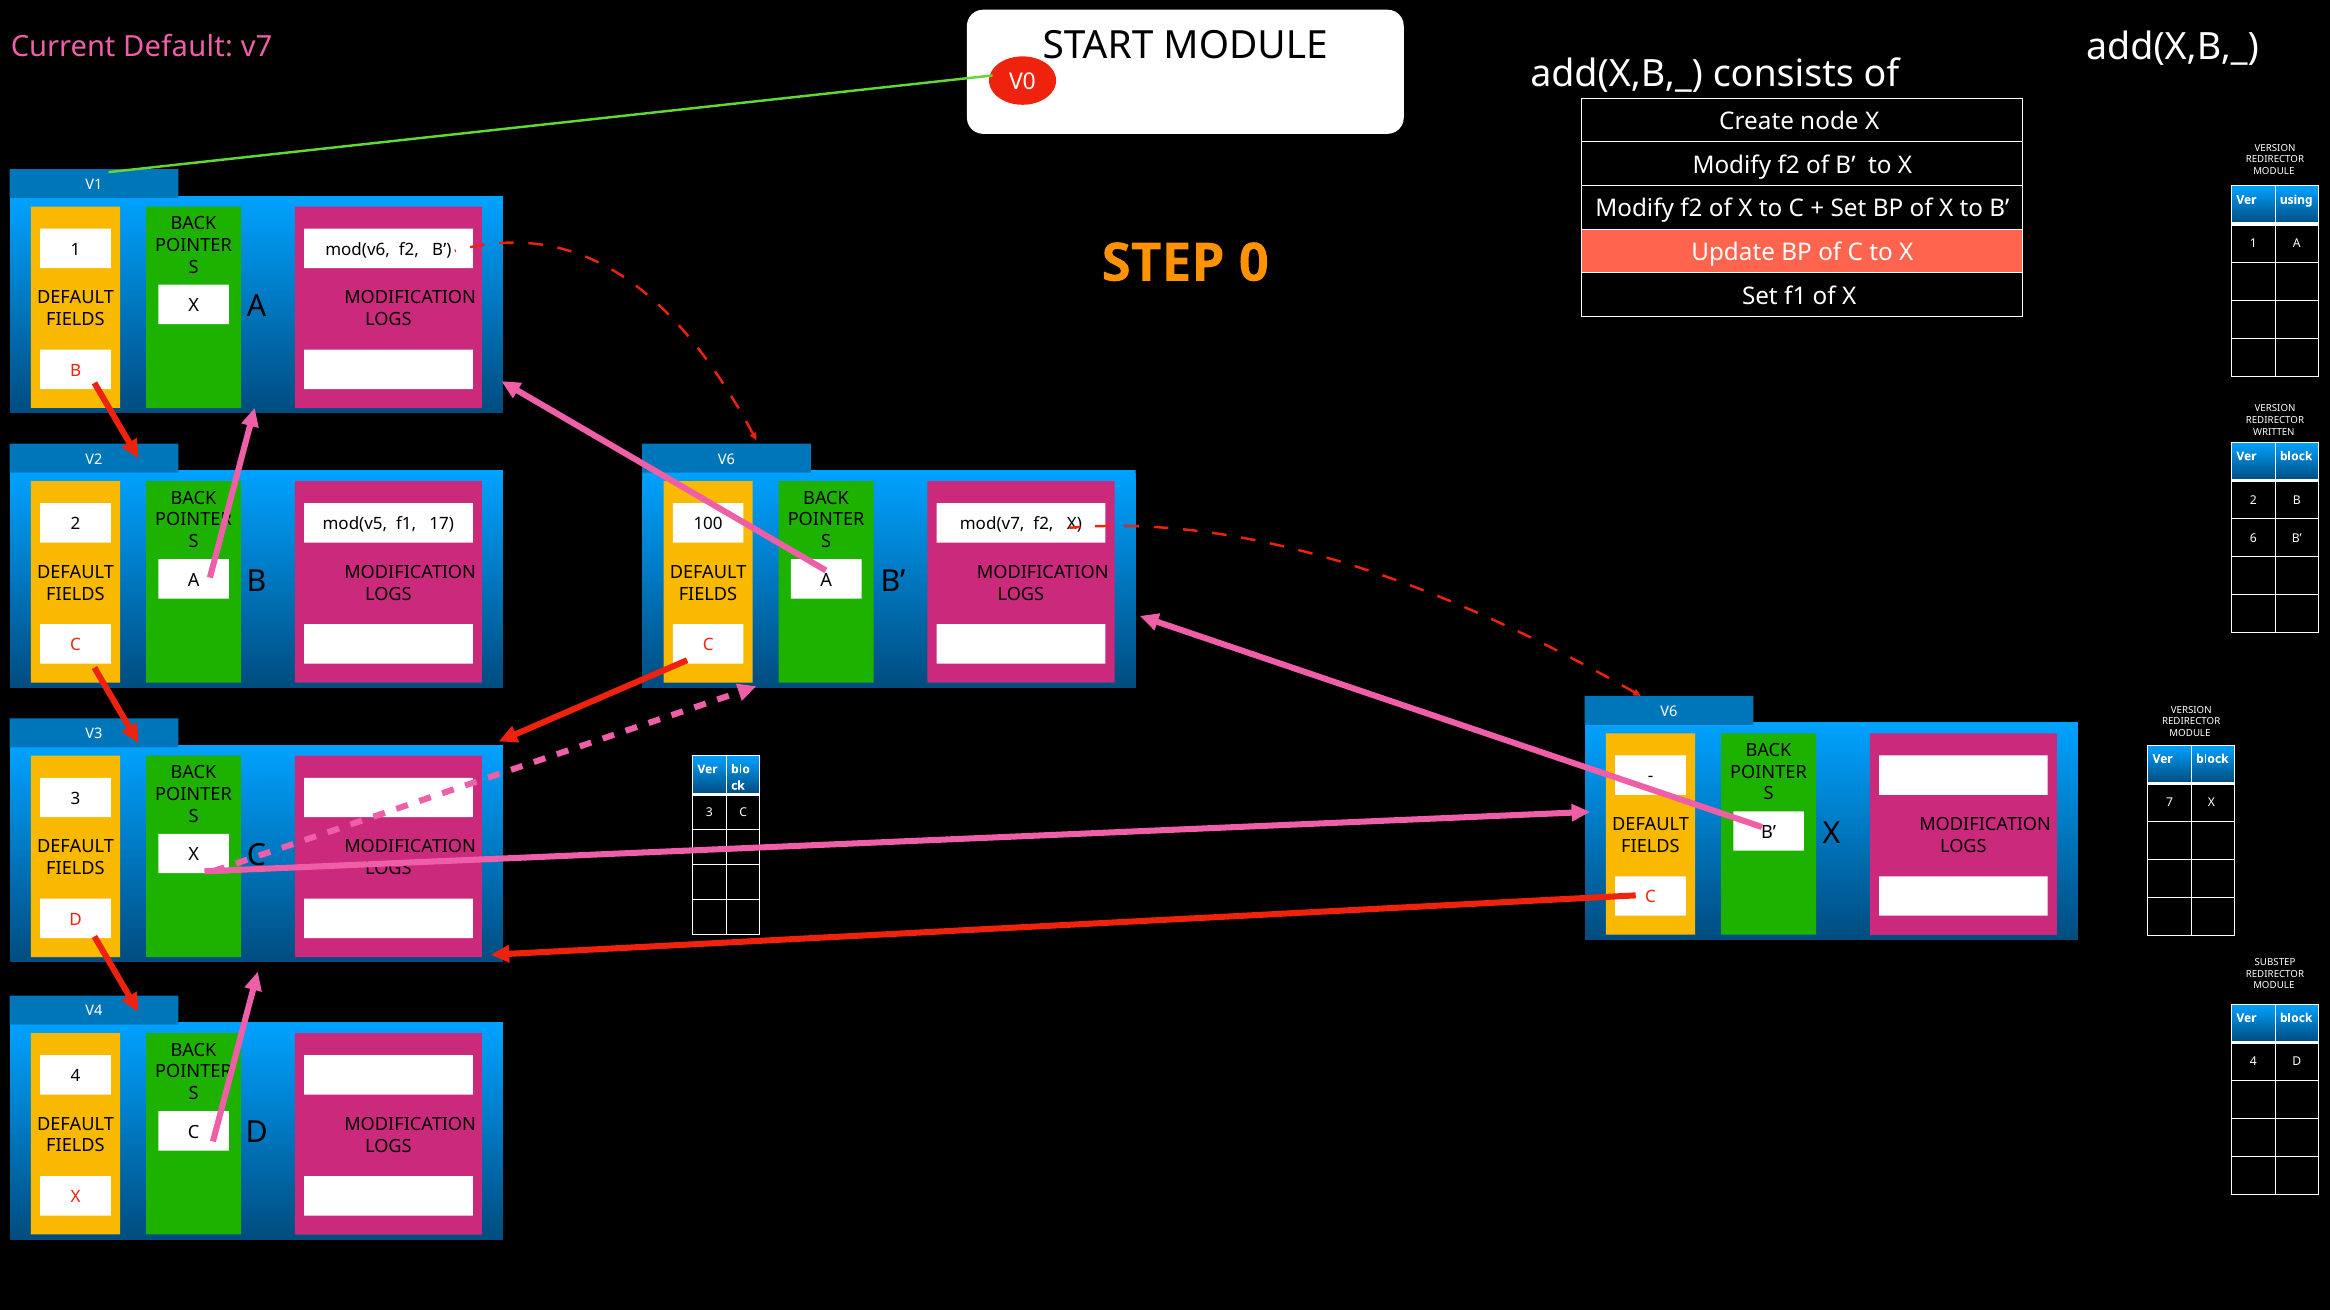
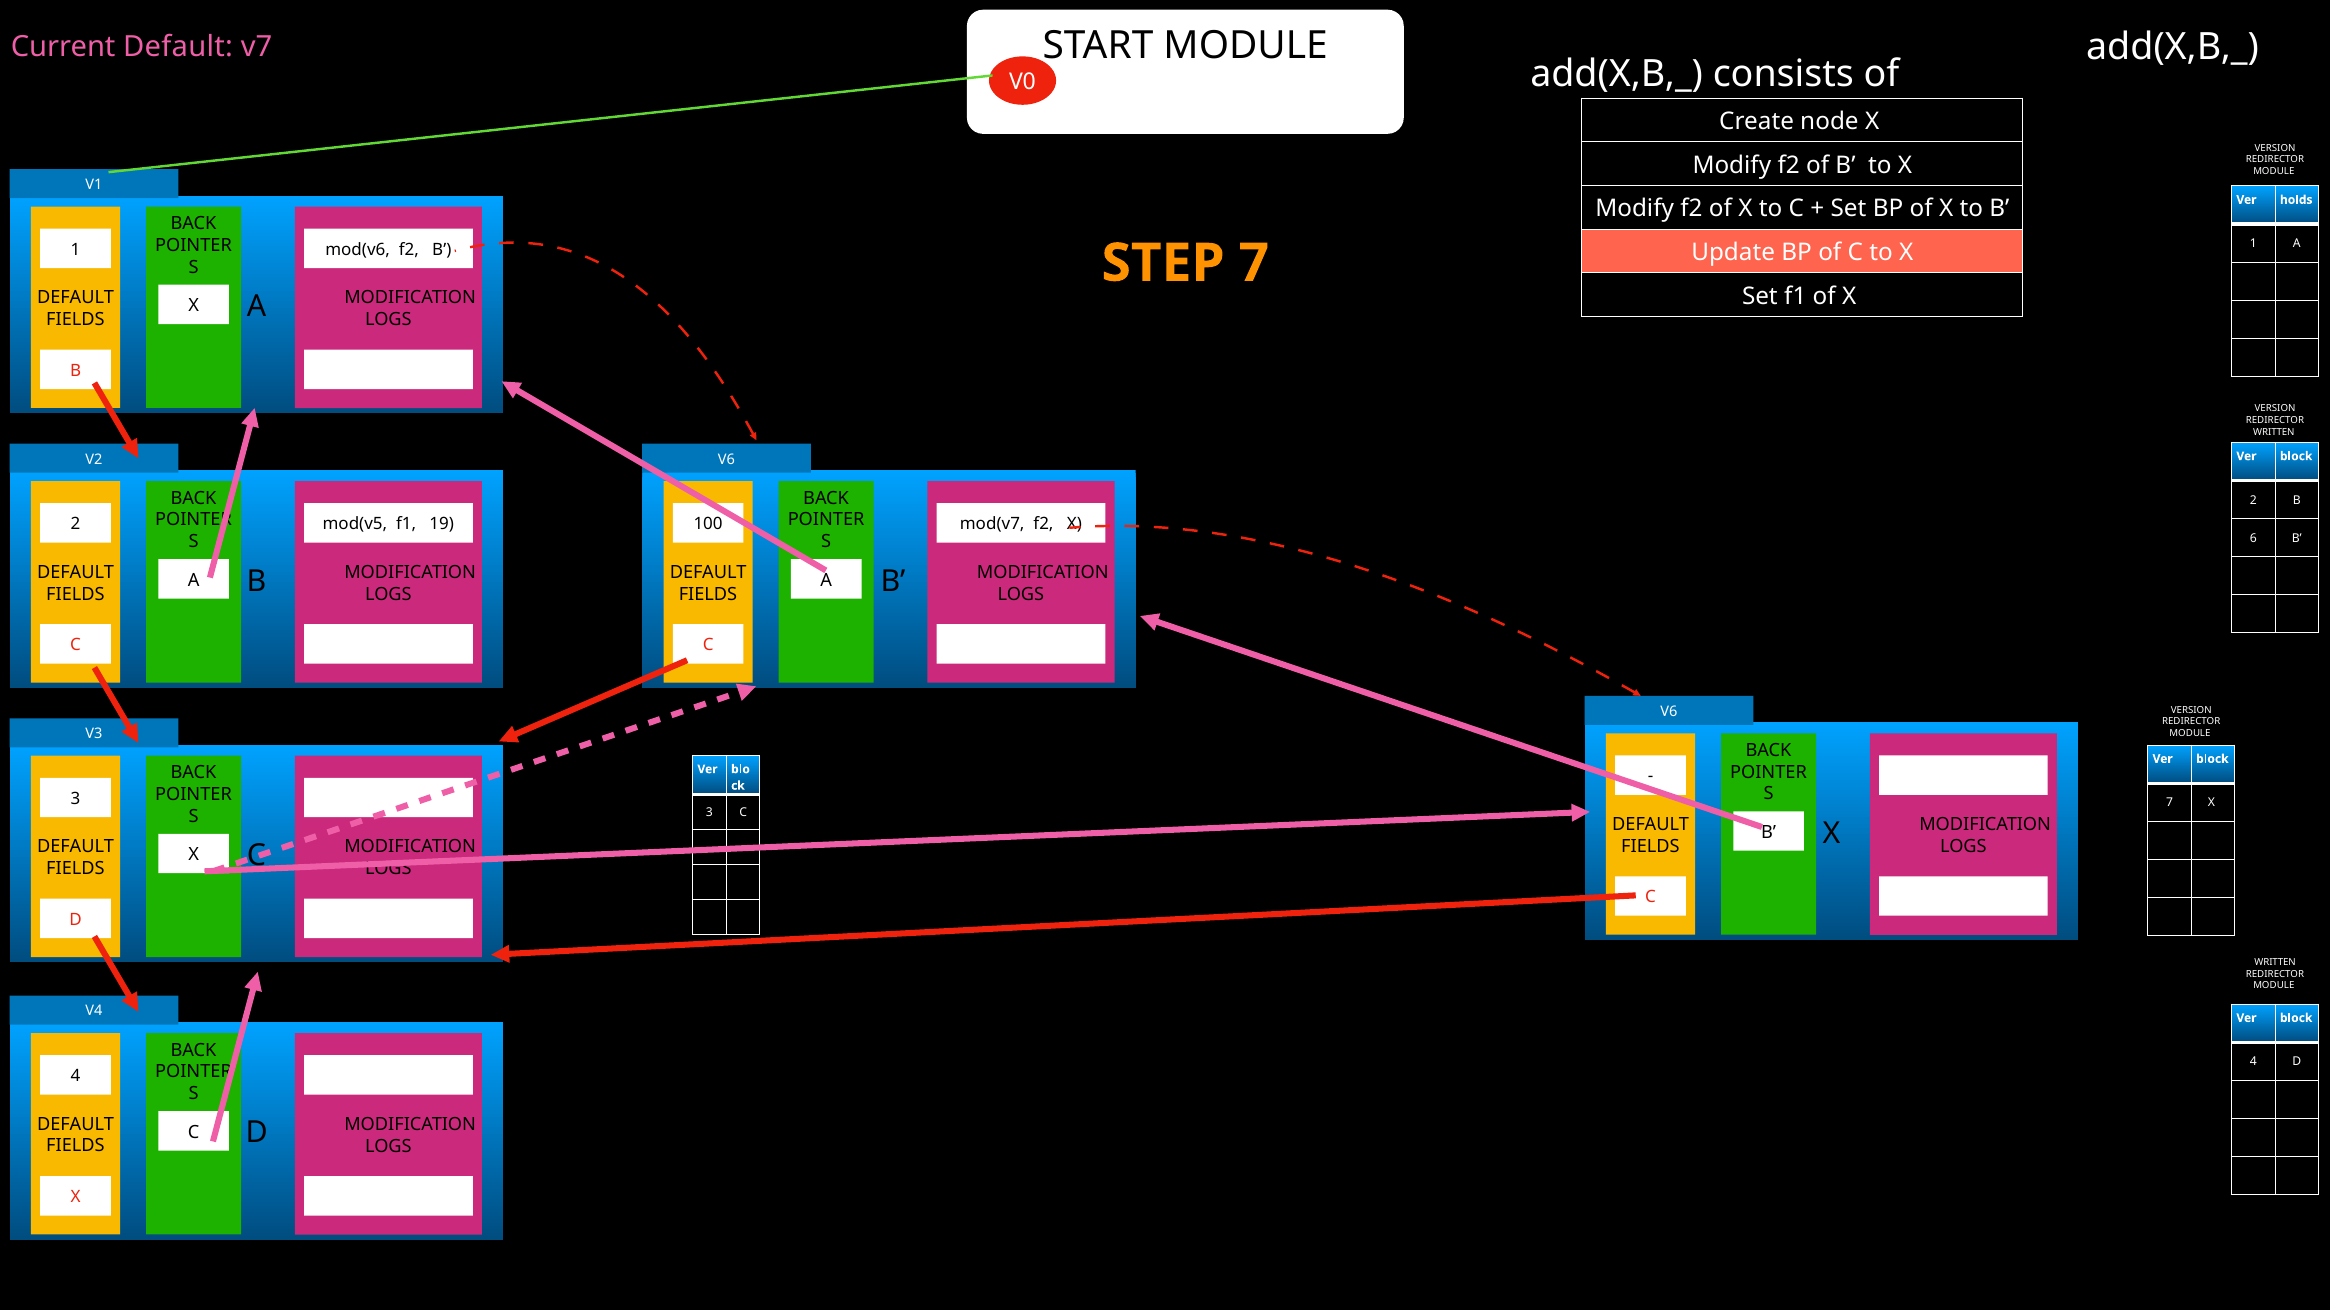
using: using -> holds
STEP 0: 0 -> 7
17: 17 -> 19
SUBSTEP at (2275, 963): SUBSTEP -> WRITTEN
